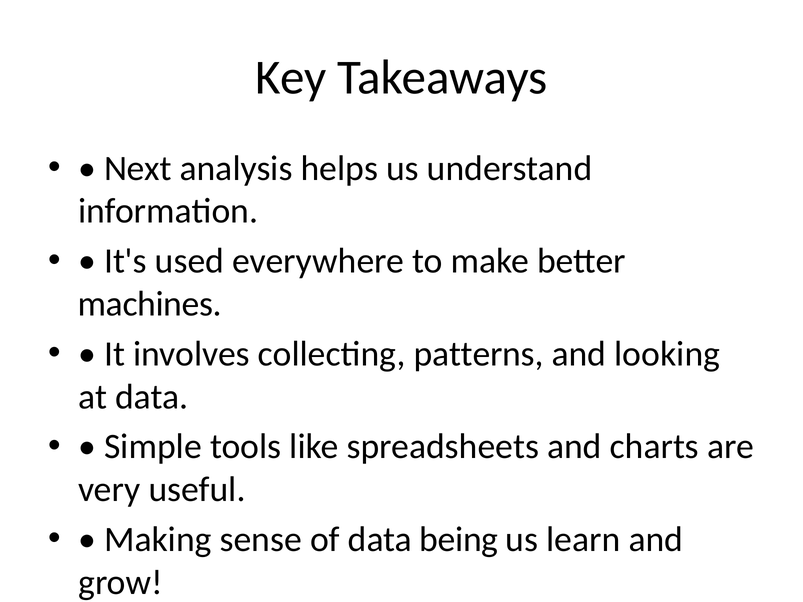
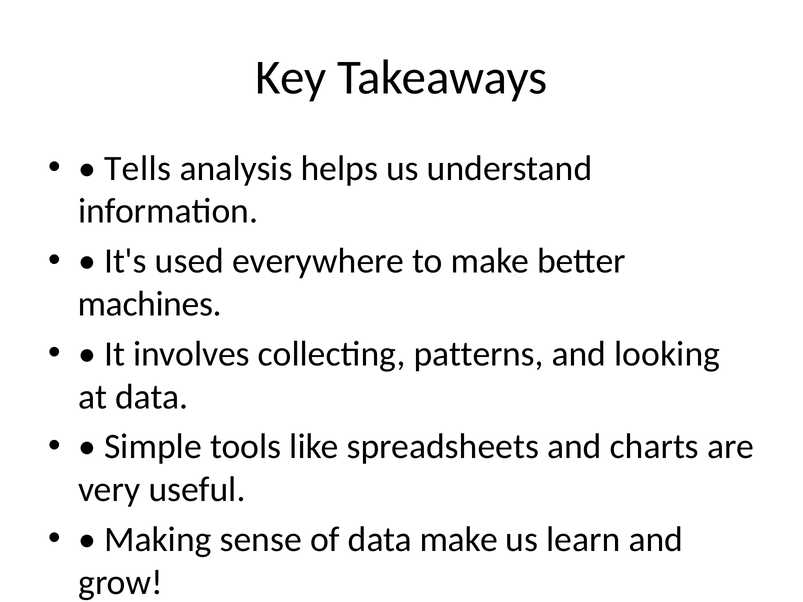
Next: Next -> Tells
data being: being -> make
